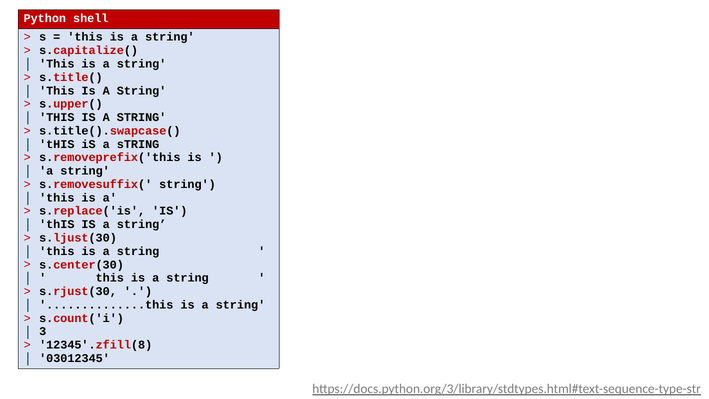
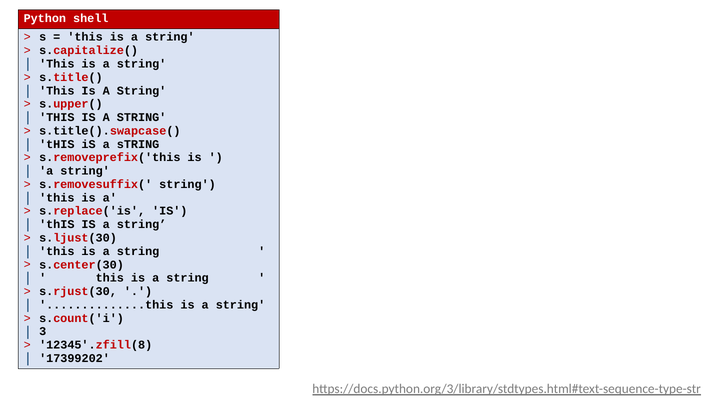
03012345: 03012345 -> 17399202
